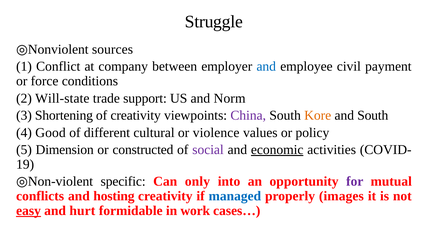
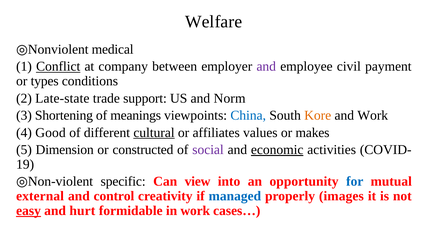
Struggle: Struggle -> Welfare
sources: sources -> medical
Conflict underline: none -> present
and at (266, 66) colour: blue -> purple
force: force -> types
Will-state: Will-state -> Late-state
of creativity: creativity -> meanings
China colour: purple -> blue
and South: South -> Work
cultural underline: none -> present
violence: violence -> affiliates
policy: policy -> makes
only: only -> view
for colour: purple -> blue
conflicts: conflicts -> external
hosting: hosting -> control
